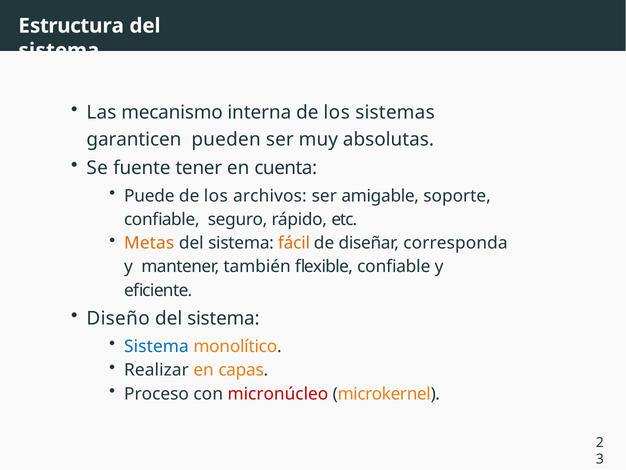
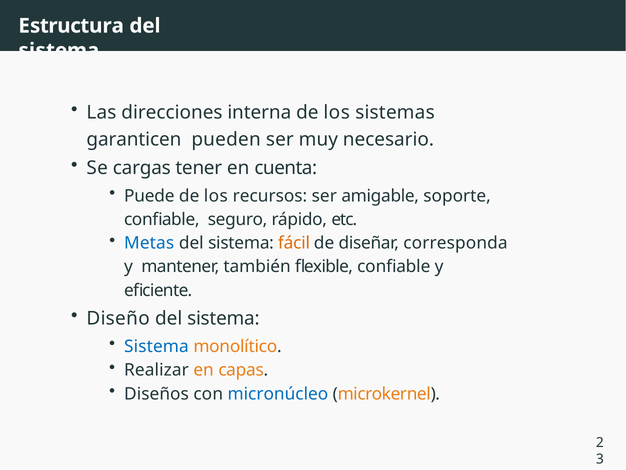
mecanismo: mecanismo -> direcciones
absolutas: absolutas -> necesario
fuente: fuente -> cargas
archivos: archivos -> recursos
Metas colour: orange -> blue
Proceso: Proceso -> Diseños
micronúcleo colour: red -> blue
